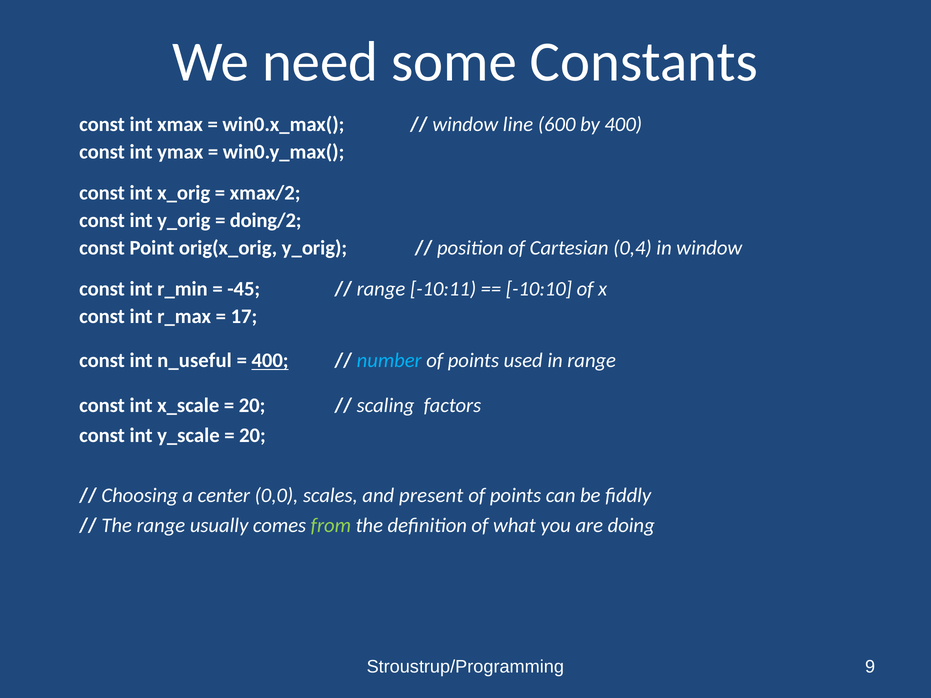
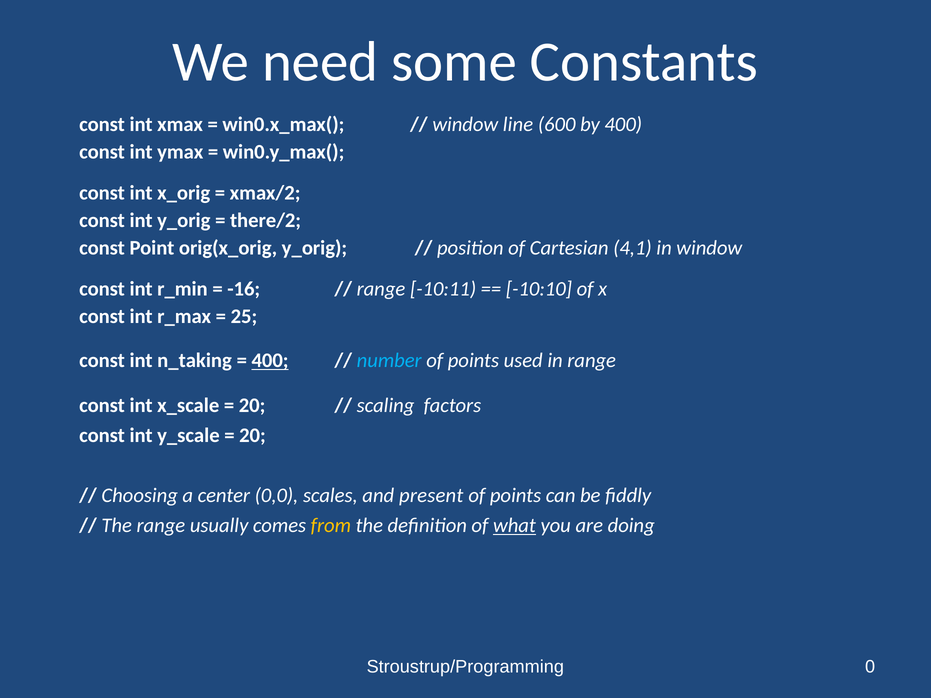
doing/2: doing/2 -> there/2
0,4: 0,4 -> 4,1
-45: -45 -> -16
17: 17 -> 25
n_useful: n_useful -> n_taking
from colour: light green -> yellow
what underline: none -> present
9: 9 -> 0
